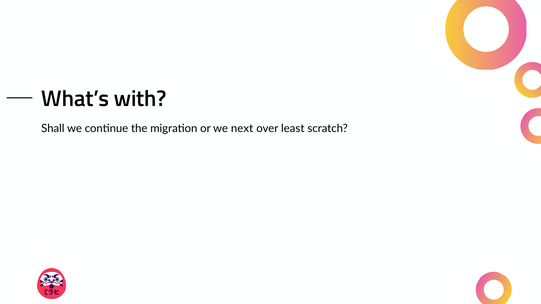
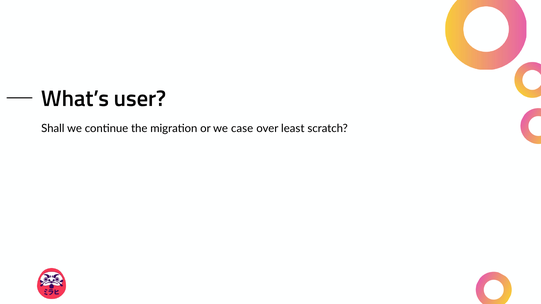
with: with -> user
next: next -> case
